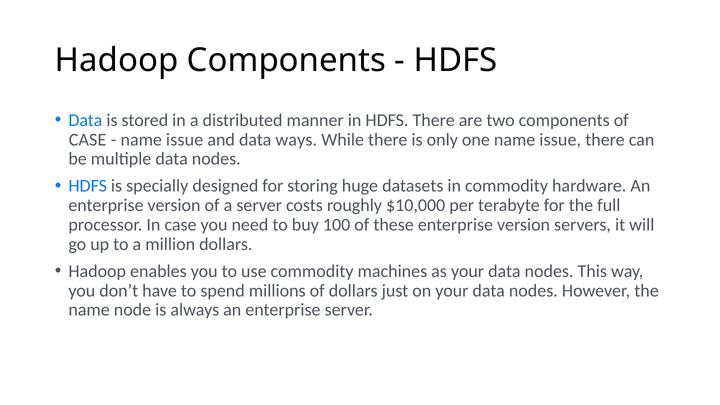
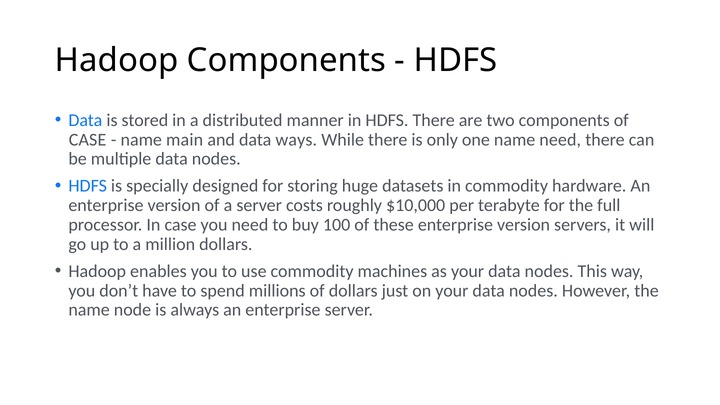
issue at (185, 140): issue -> main
one name issue: issue -> need
